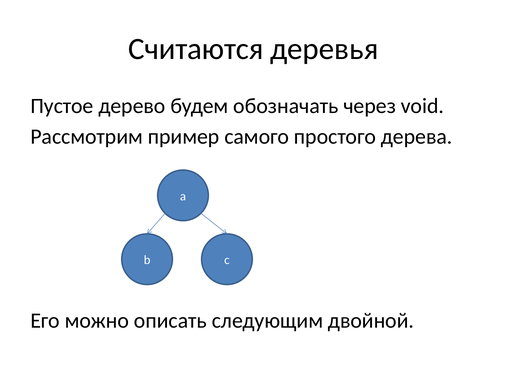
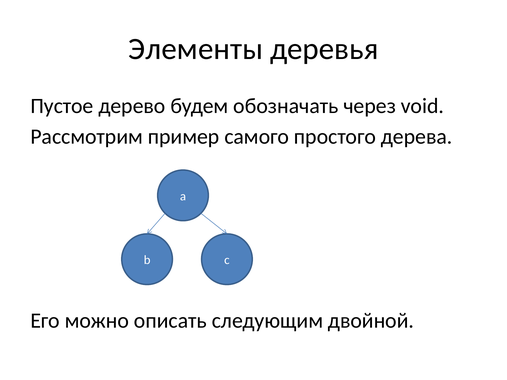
Считаются: Считаются -> Элементы
